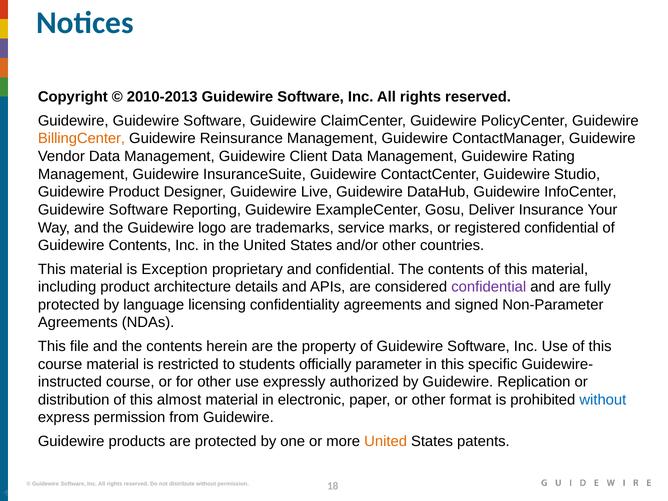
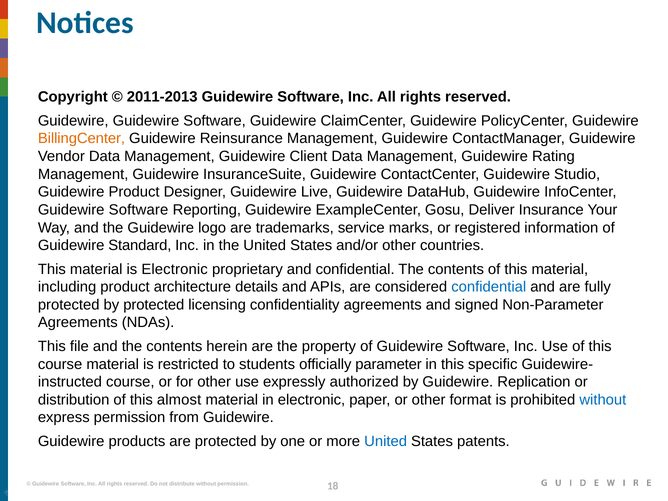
2010-2013: 2010-2013 -> 2011-2013
registered confidential: confidential -> information
Guidewire Contents: Contents -> Standard
is Exception: Exception -> Electronic
confidential at (489, 287) colour: purple -> blue
by language: language -> protected
United at (386, 441) colour: orange -> blue
